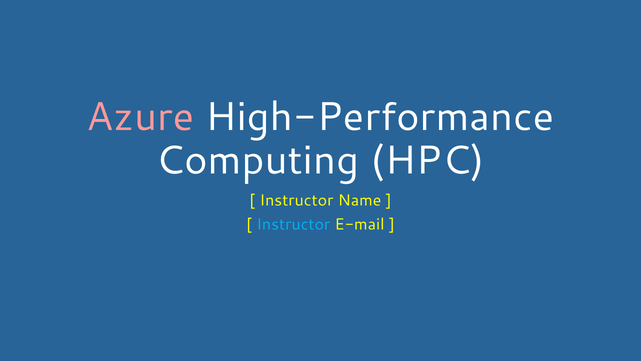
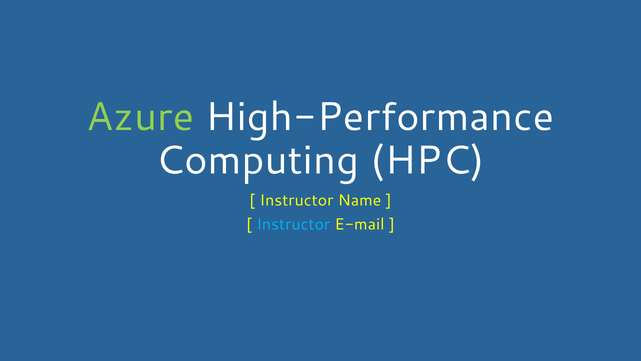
Azure colour: pink -> light green
